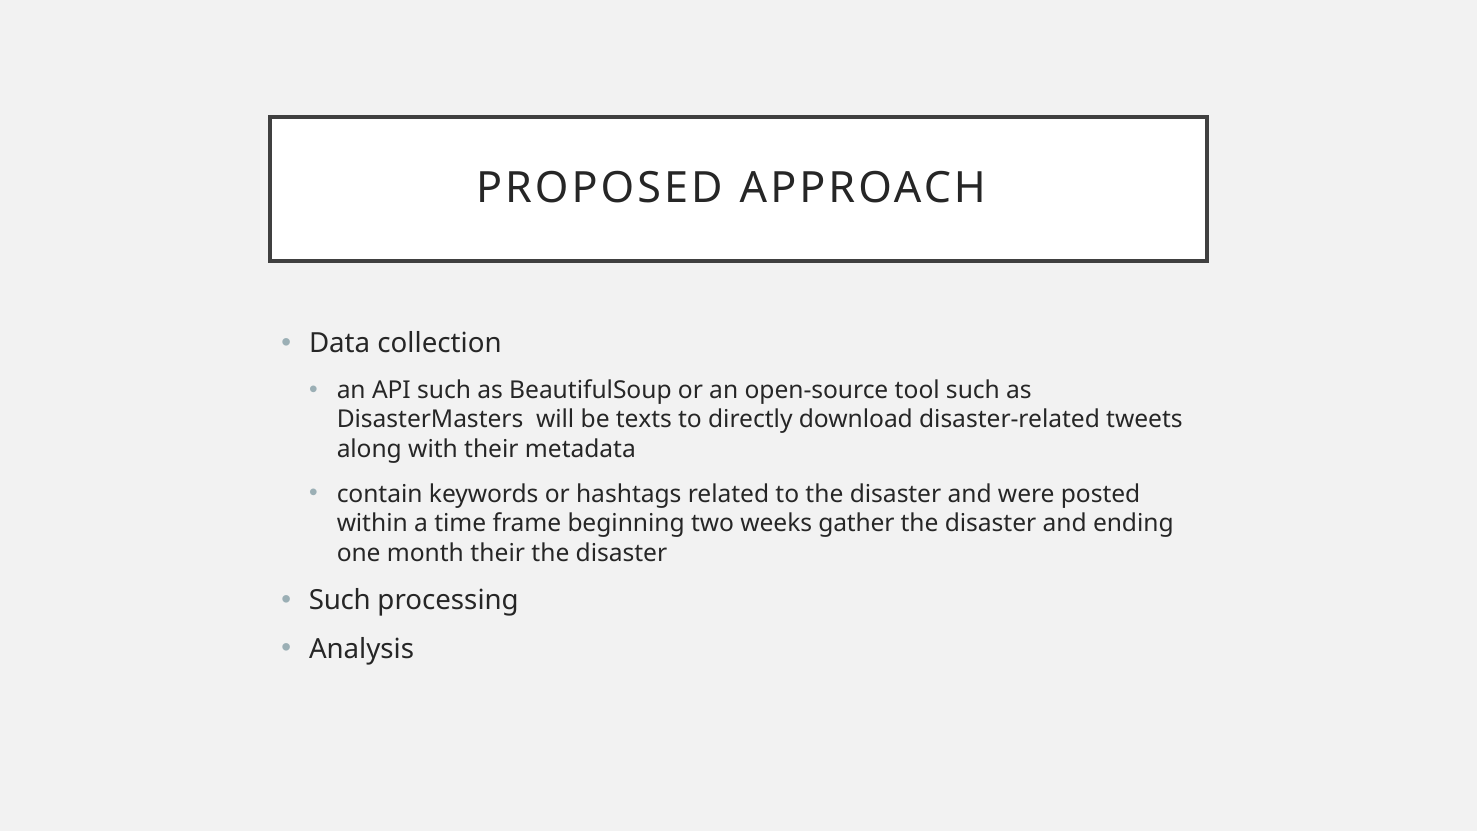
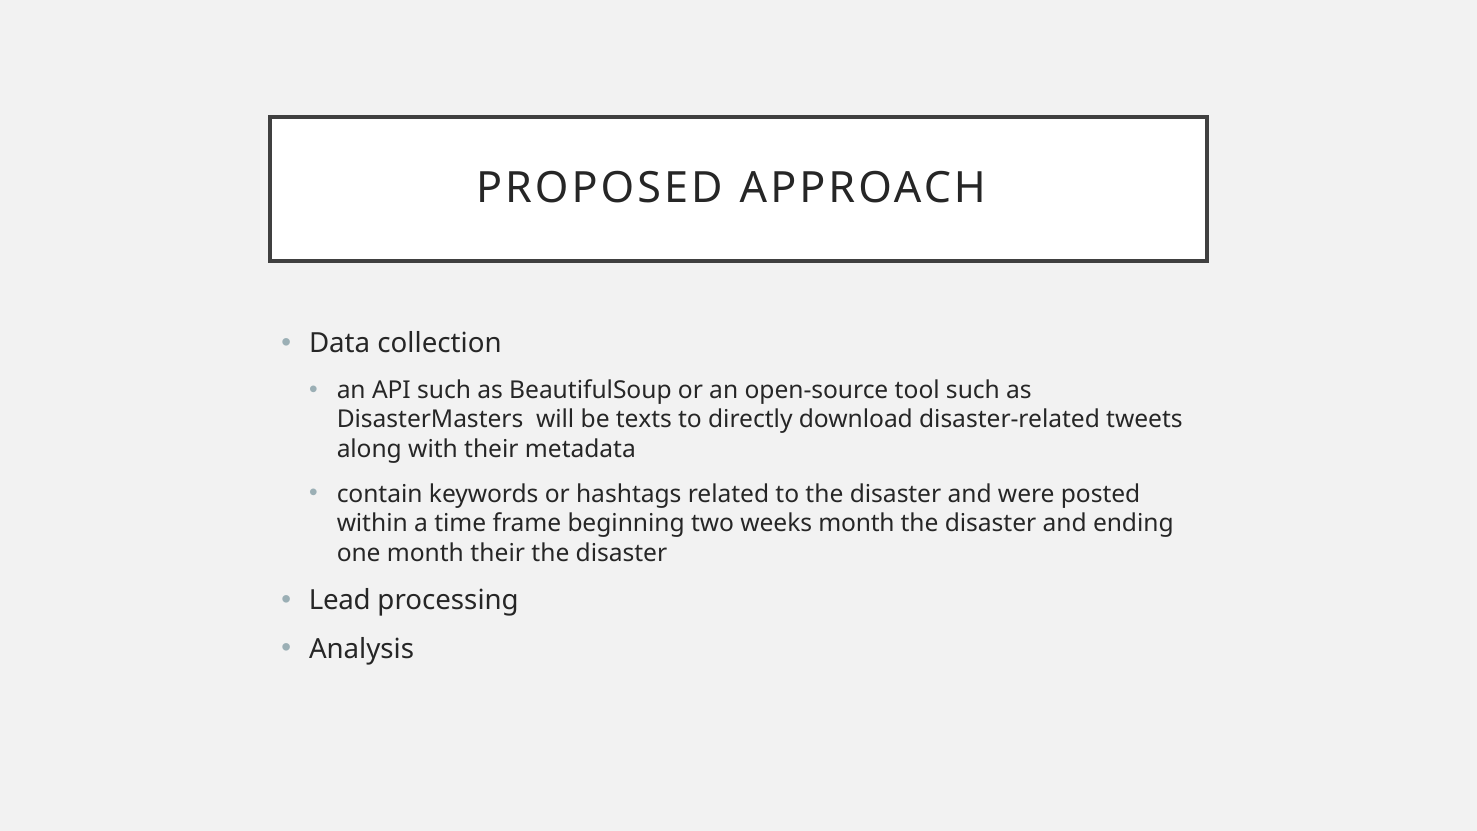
weeks gather: gather -> month
Such at (340, 600): Such -> Lead
